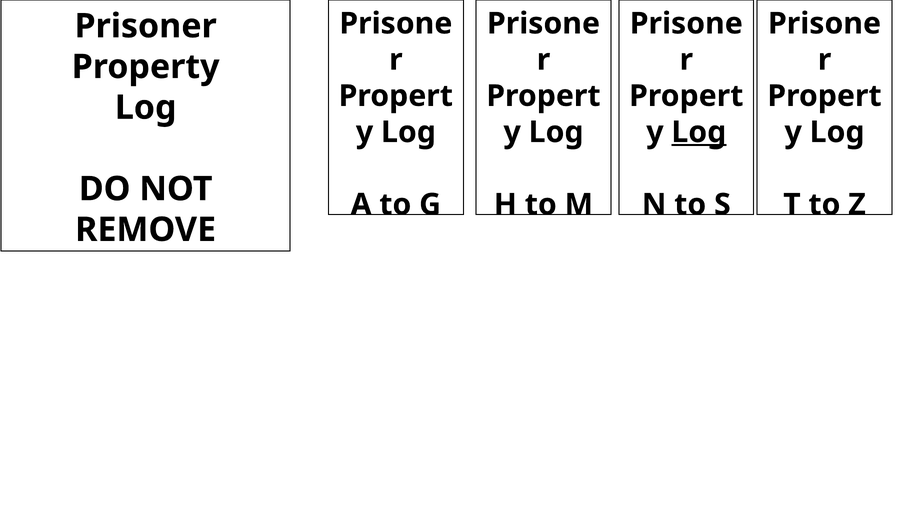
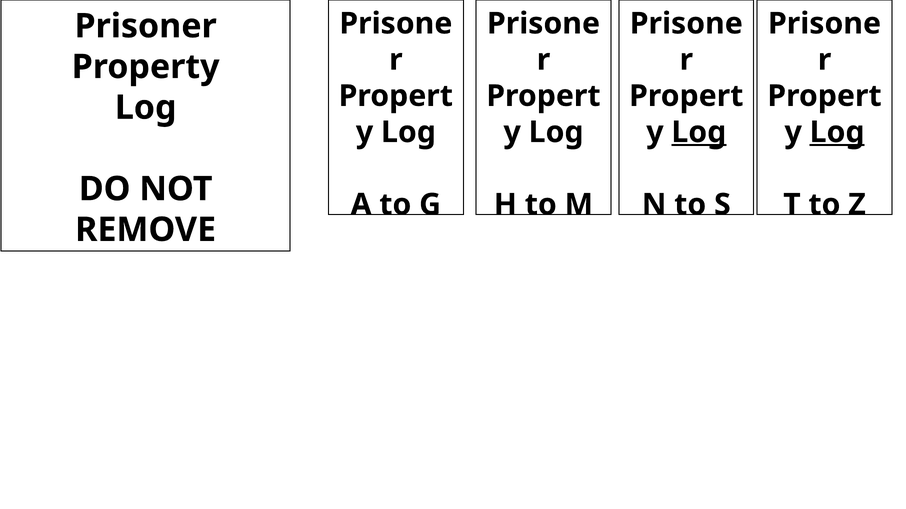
Log at (837, 132) underline: none -> present
